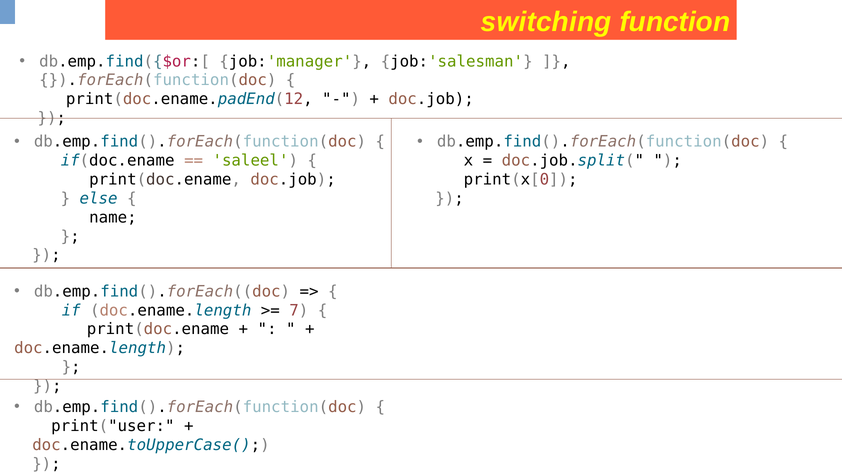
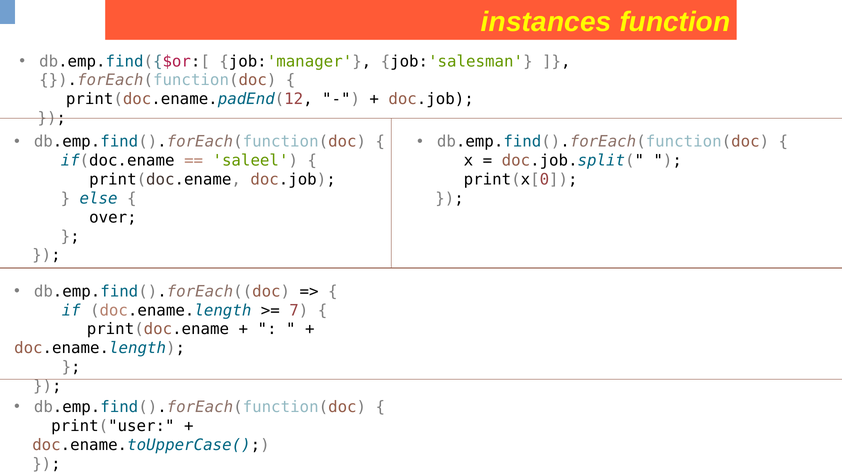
switching: switching -> instances
name: name -> over
